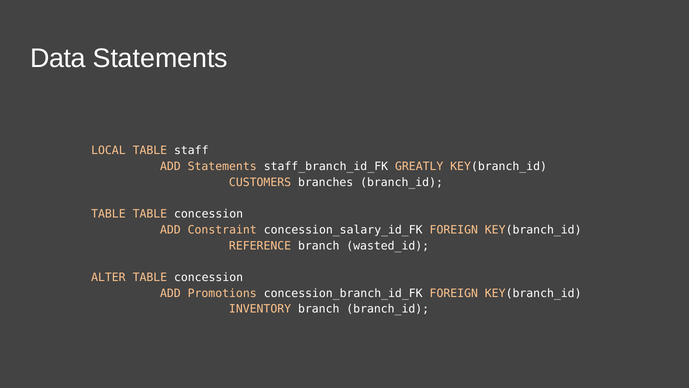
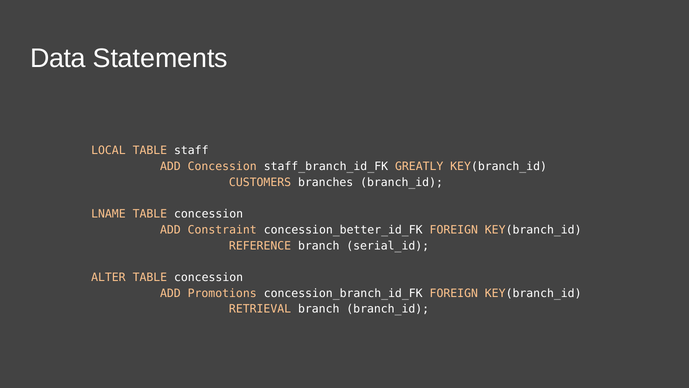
ADD Statements: Statements -> Concession
TABLE at (108, 214): TABLE -> LNAME
concession_salary_id_FK: concession_salary_id_FK -> concession_better_id_FK
wasted_id: wasted_id -> serial_id
INVENTORY: INVENTORY -> RETRIEVAL
